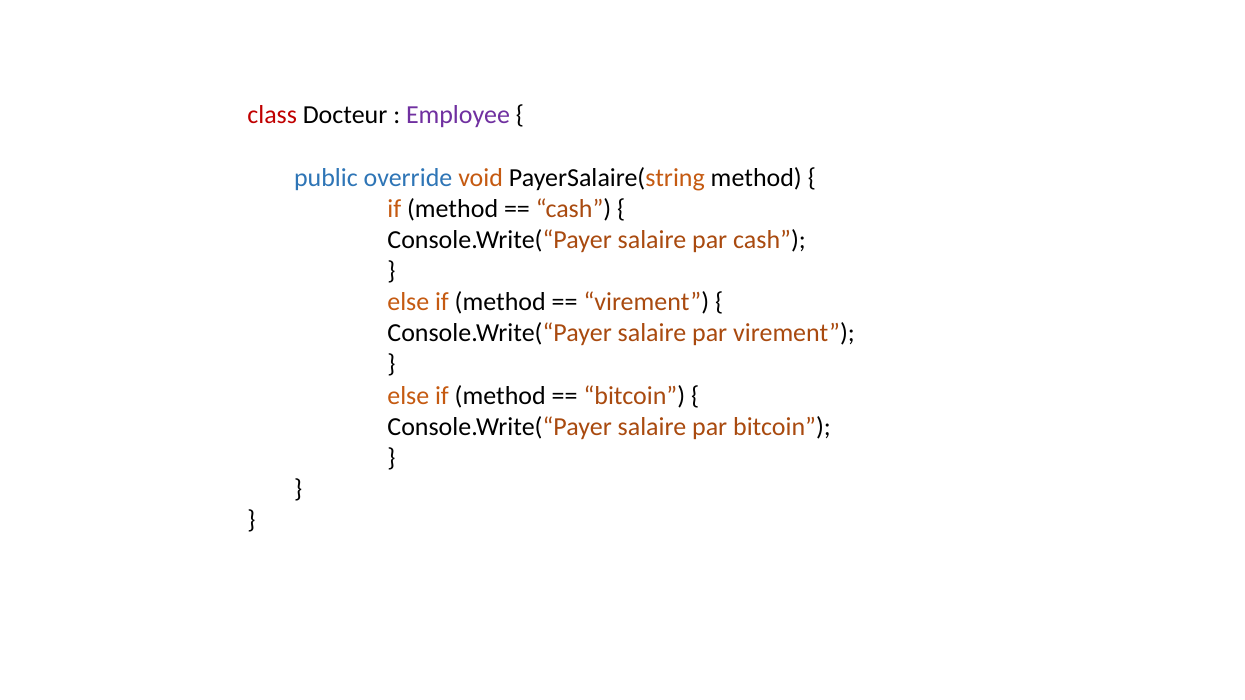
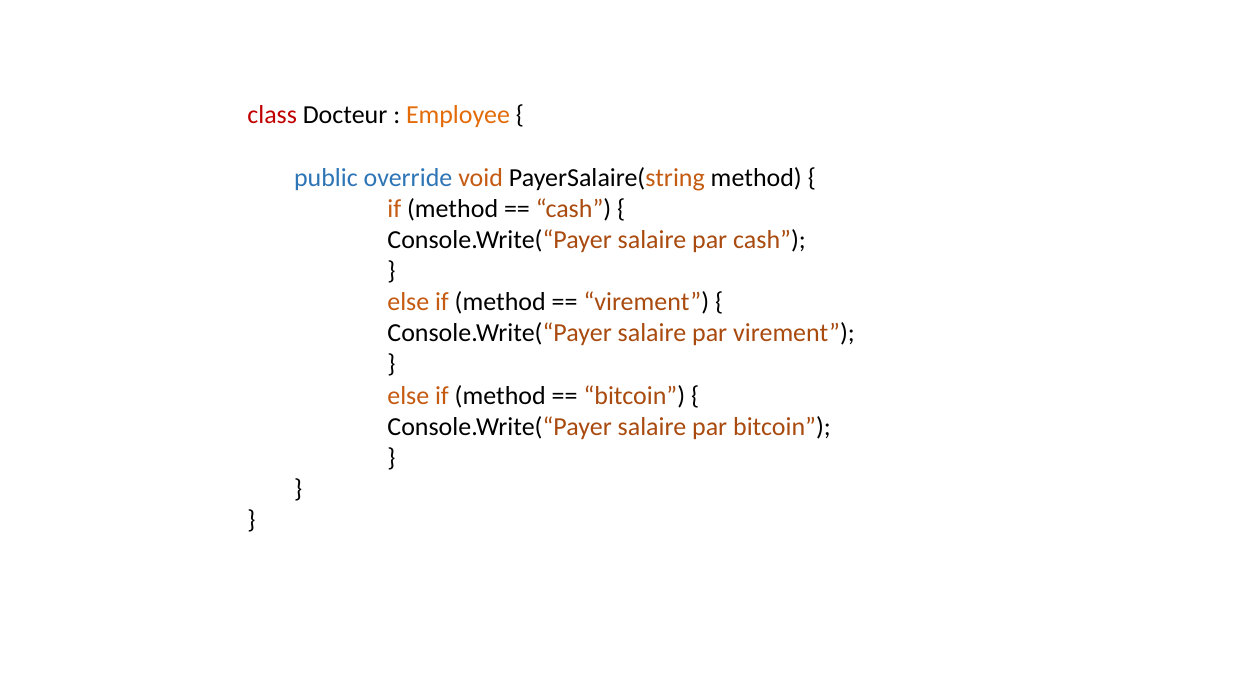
Employee colour: purple -> orange
